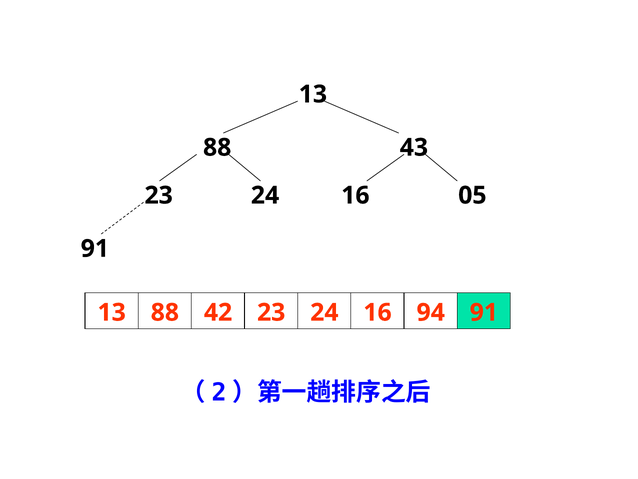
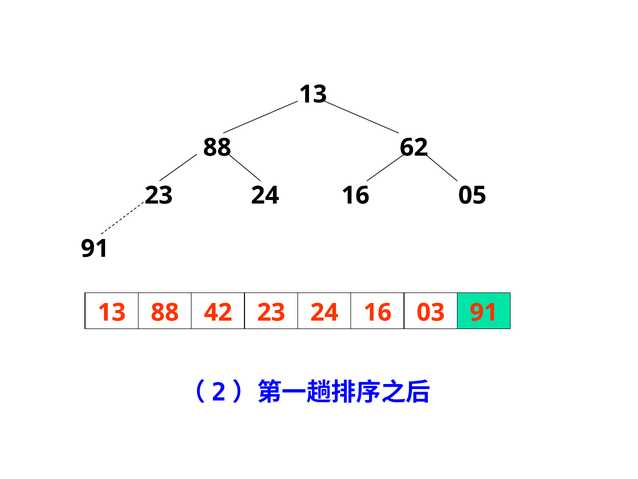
43: 43 -> 62
94: 94 -> 03
